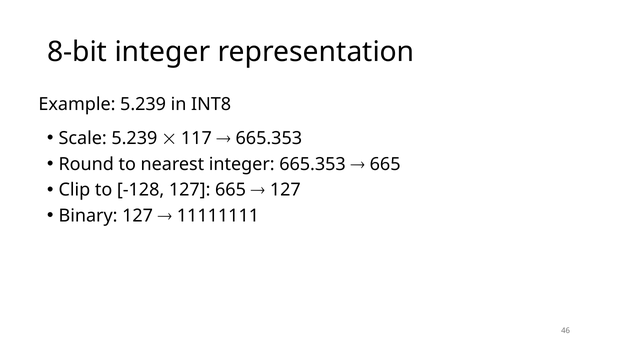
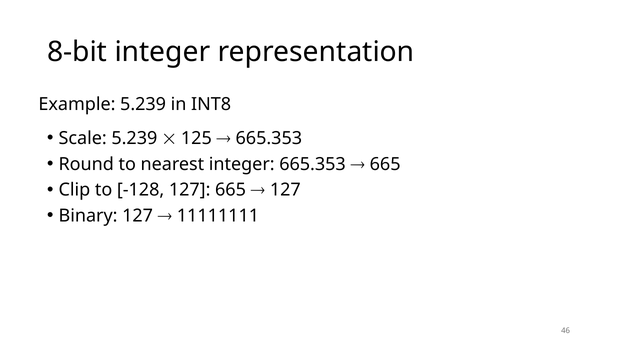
117: 117 -> 125
